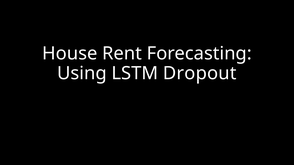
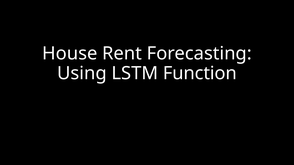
Dropout: Dropout -> Function
